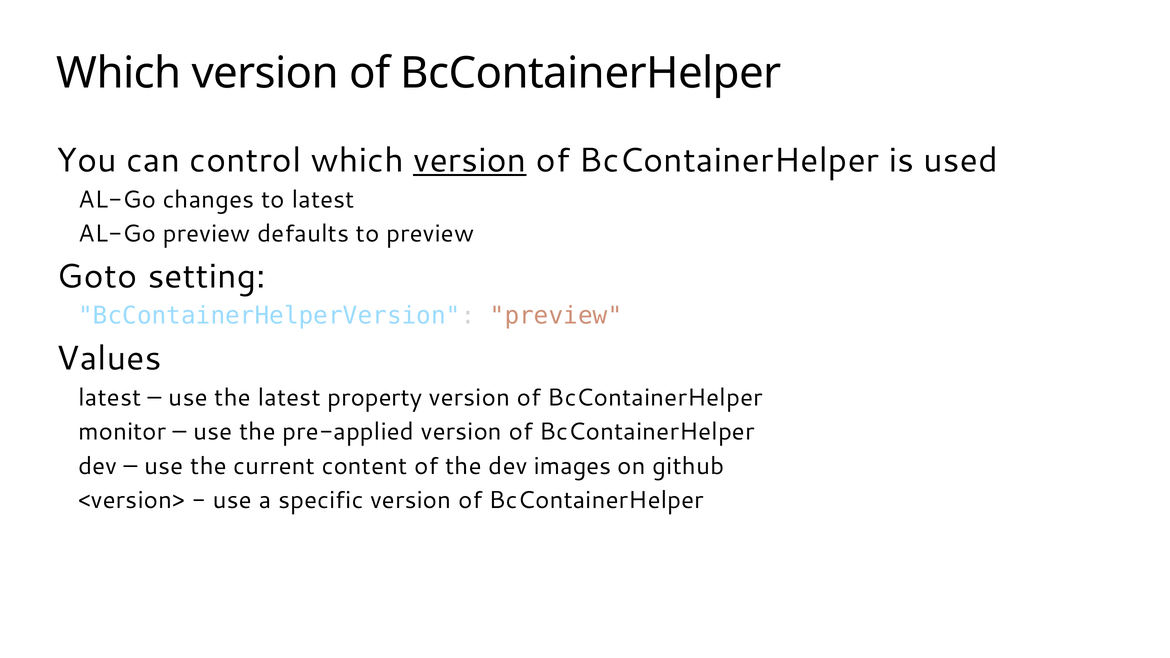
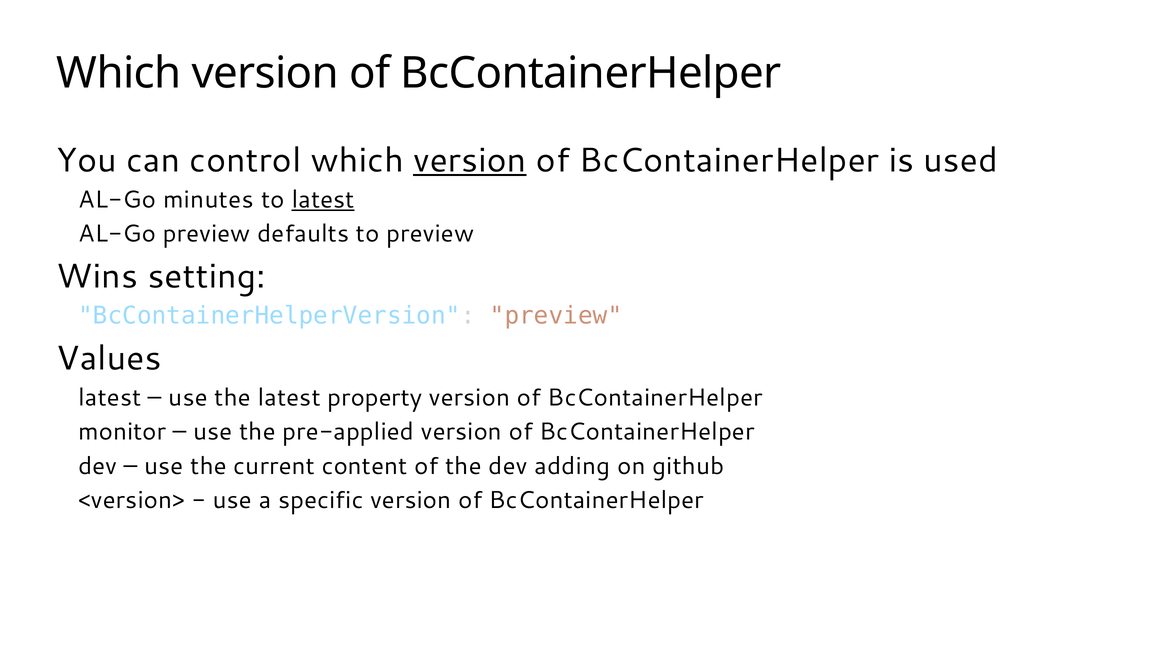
changes: changes -> minutes
latest at (323, 200) underline: none -> present
Goto: Goto -> Wins
images: images -> adding
